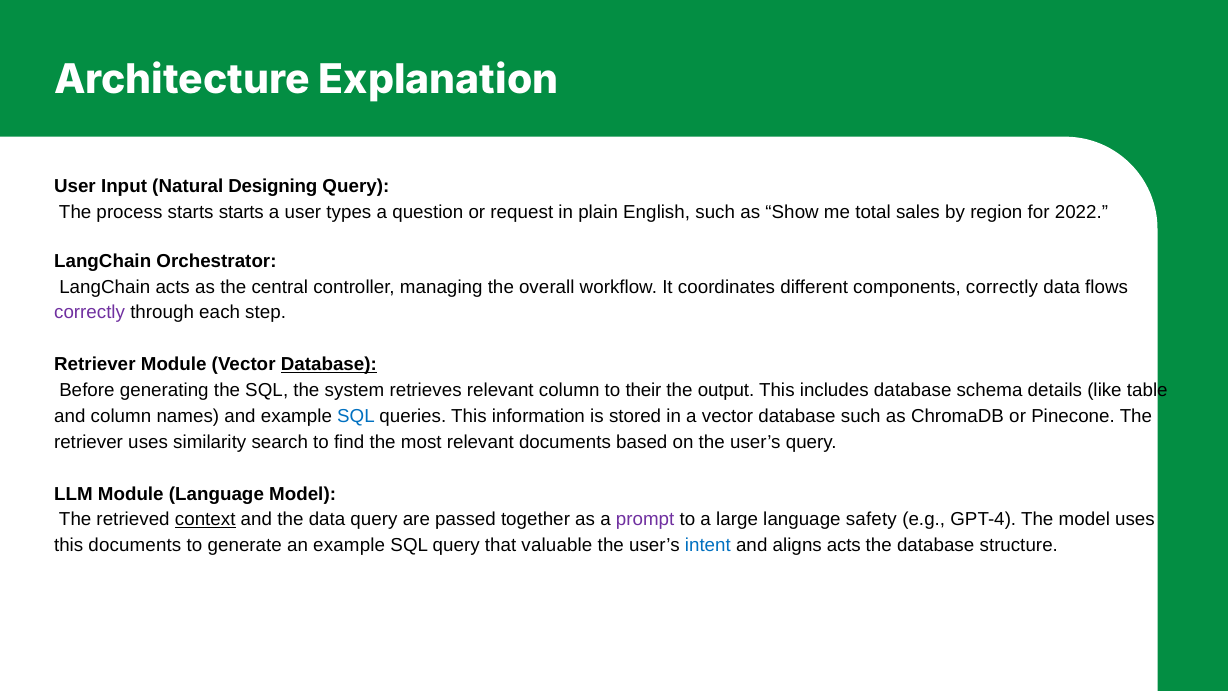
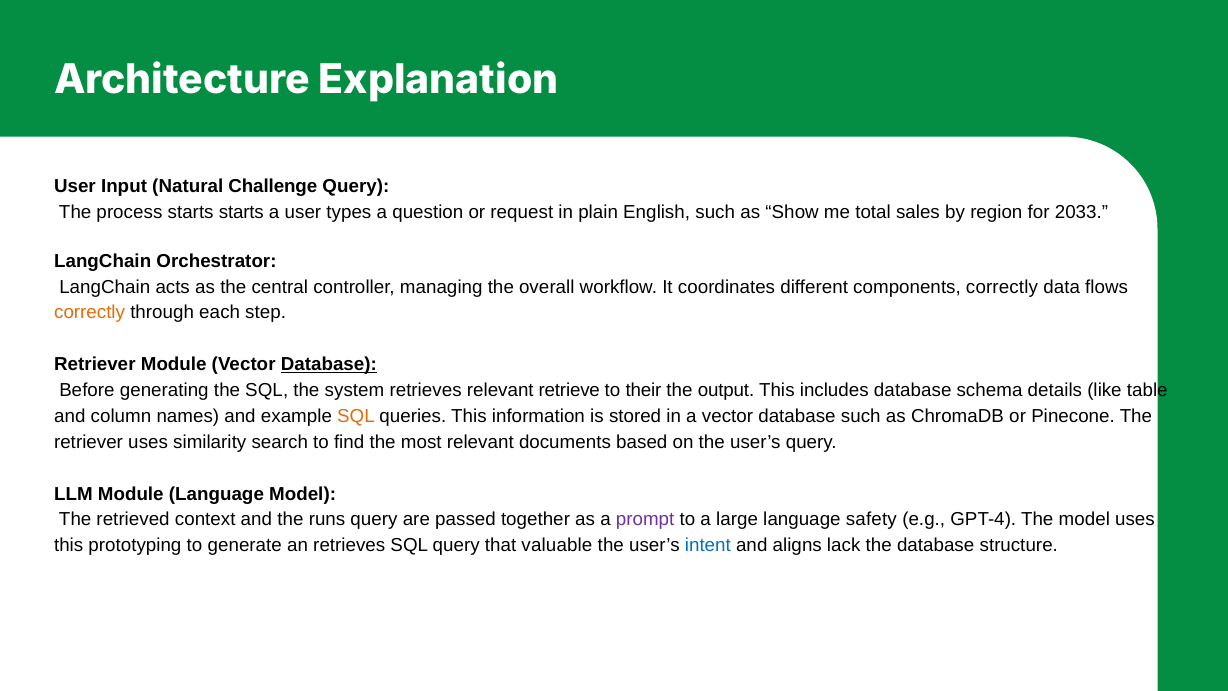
Designing: Designing -> Challenge
2022: 2022 -> 2033
correctly at (90, 313) colour: purple -> orange
relevant column: column -> retrieve
SQL at (356, 416) colour: blue -> orange
context underline: present -> none
the data: data -> runs
this documents: documents -> prototyping
an example: example -> retrieves
aligns acts: acts -> lack
